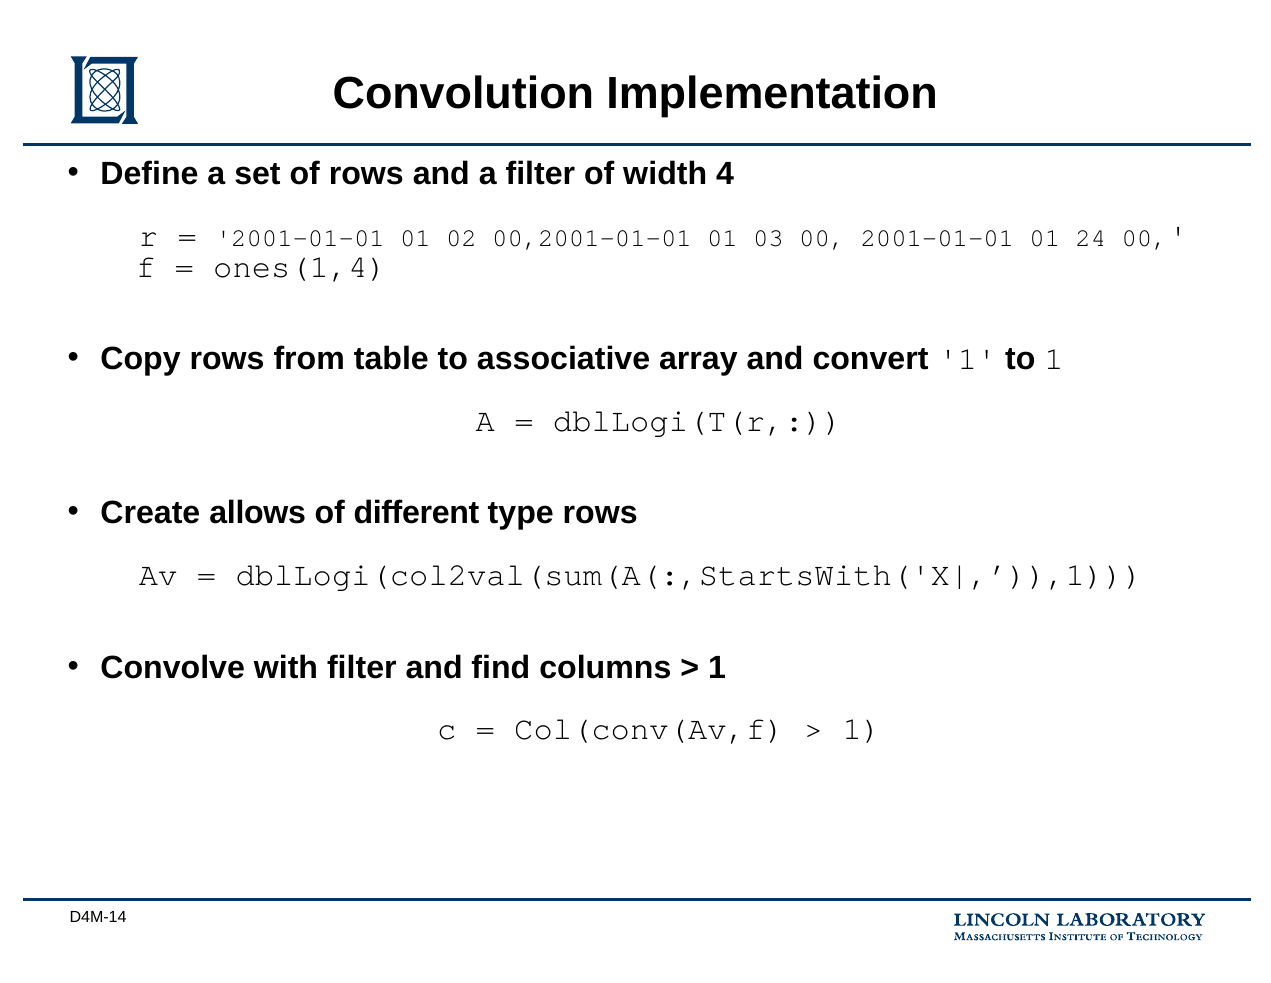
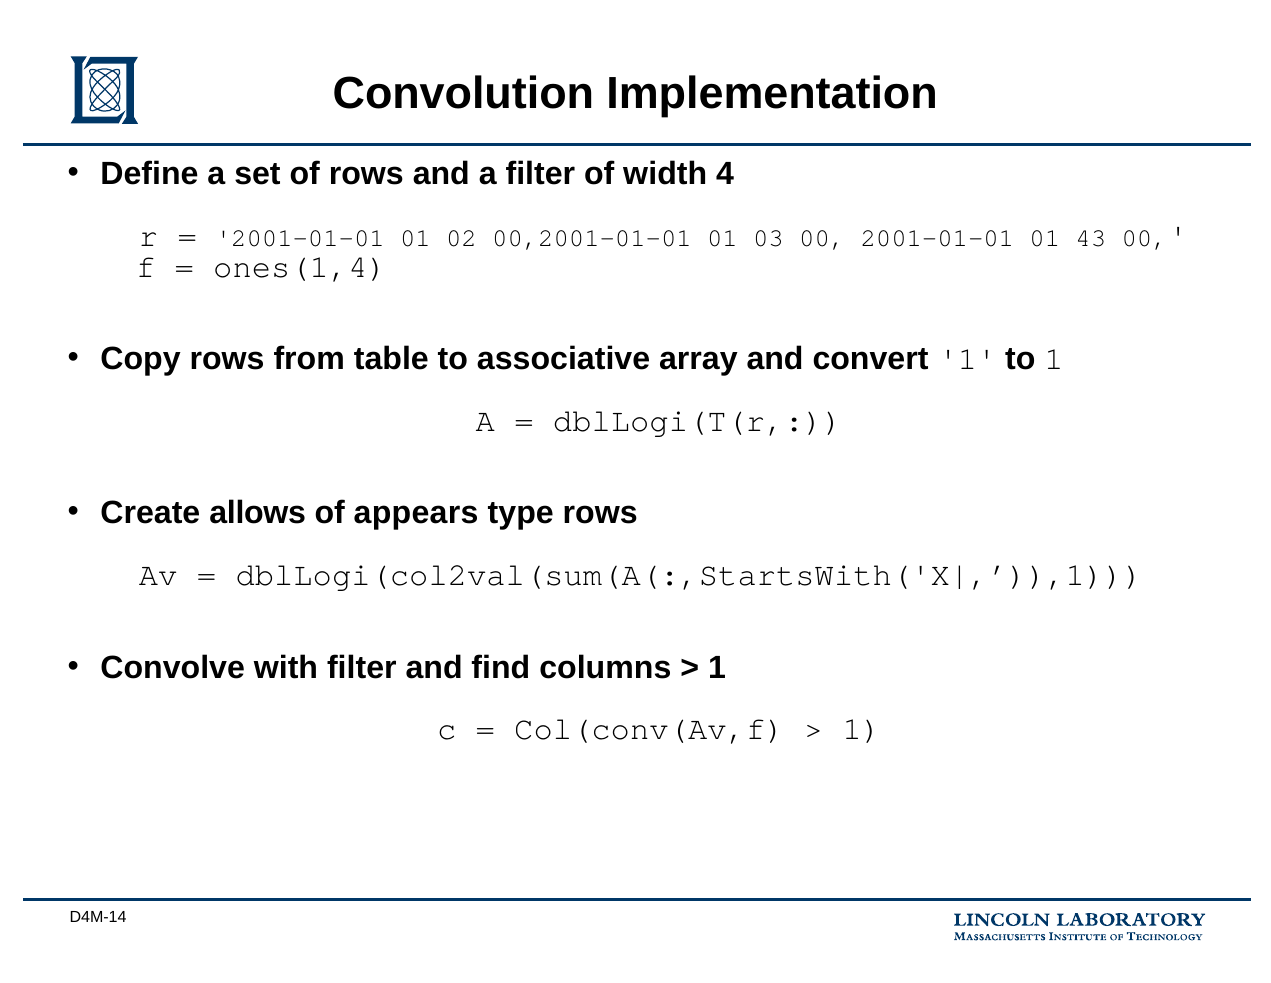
24: 24 -> 43
different: different -> appears
